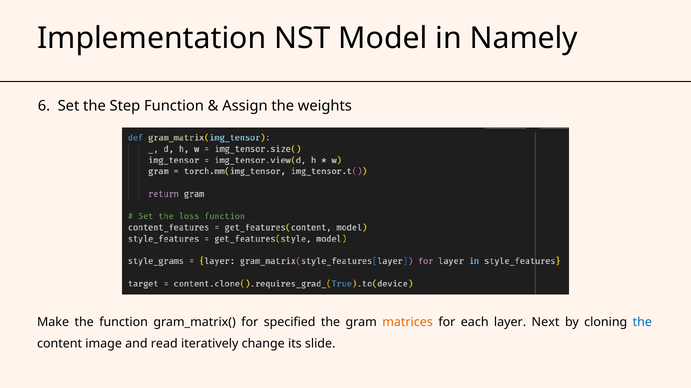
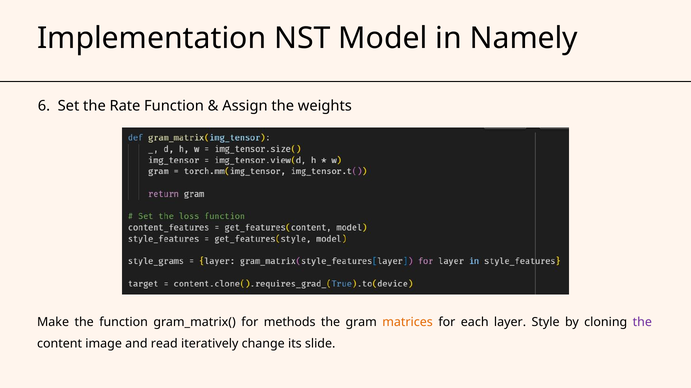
Step: Step -> Rate
specified: specified -> methods
Next: Next -> Style
the at (642, 323) colour: blue -> purple
